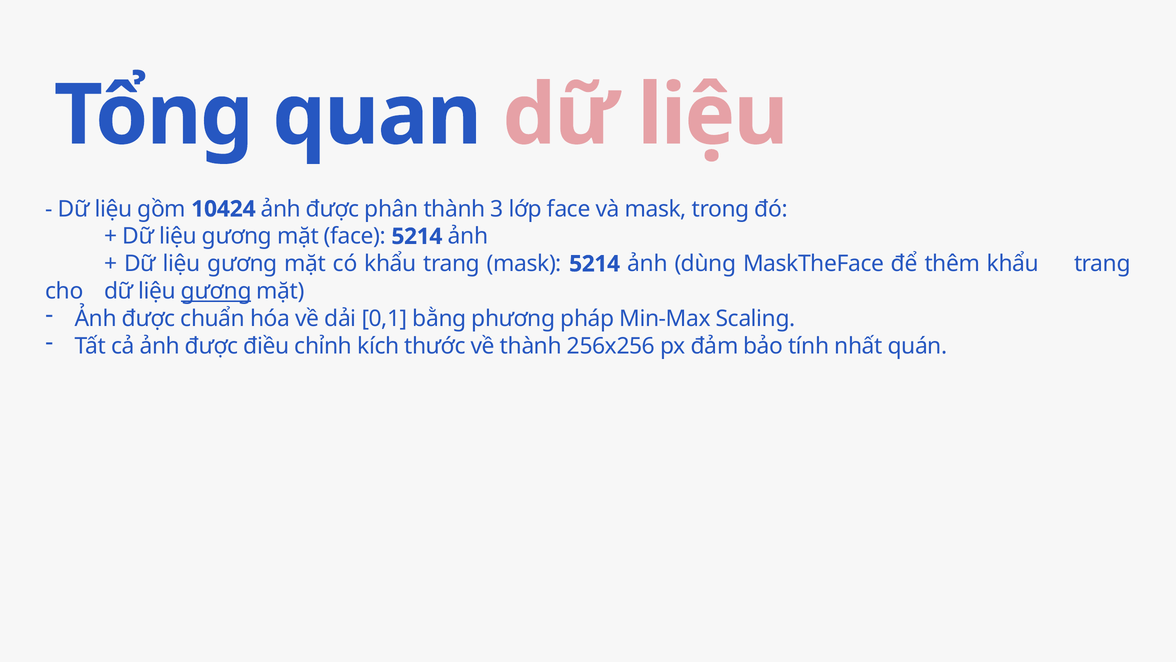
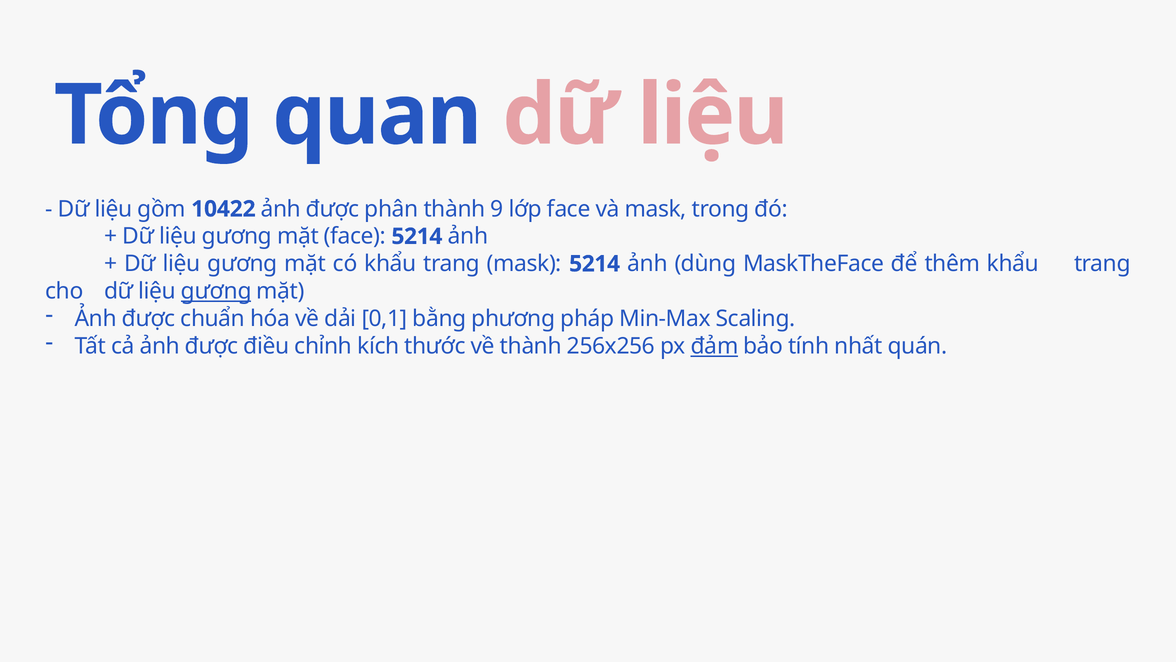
10424: 10424 -> 10422
3: 3 -> 9
đảm underline: none -> present
